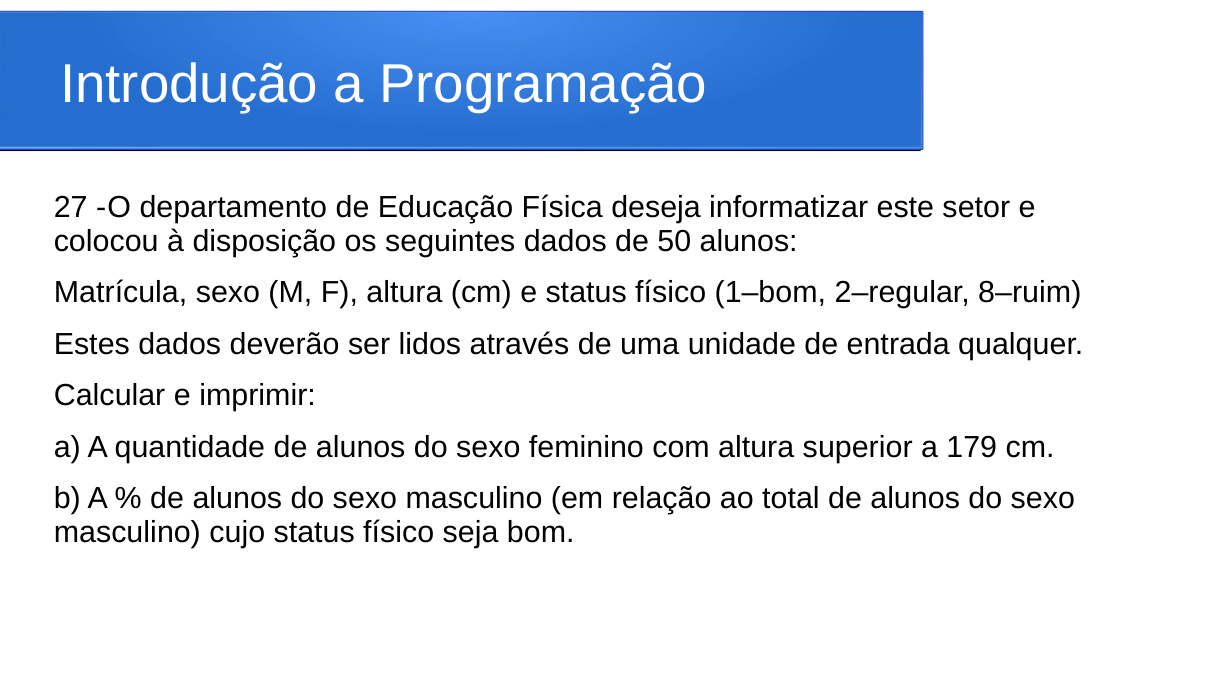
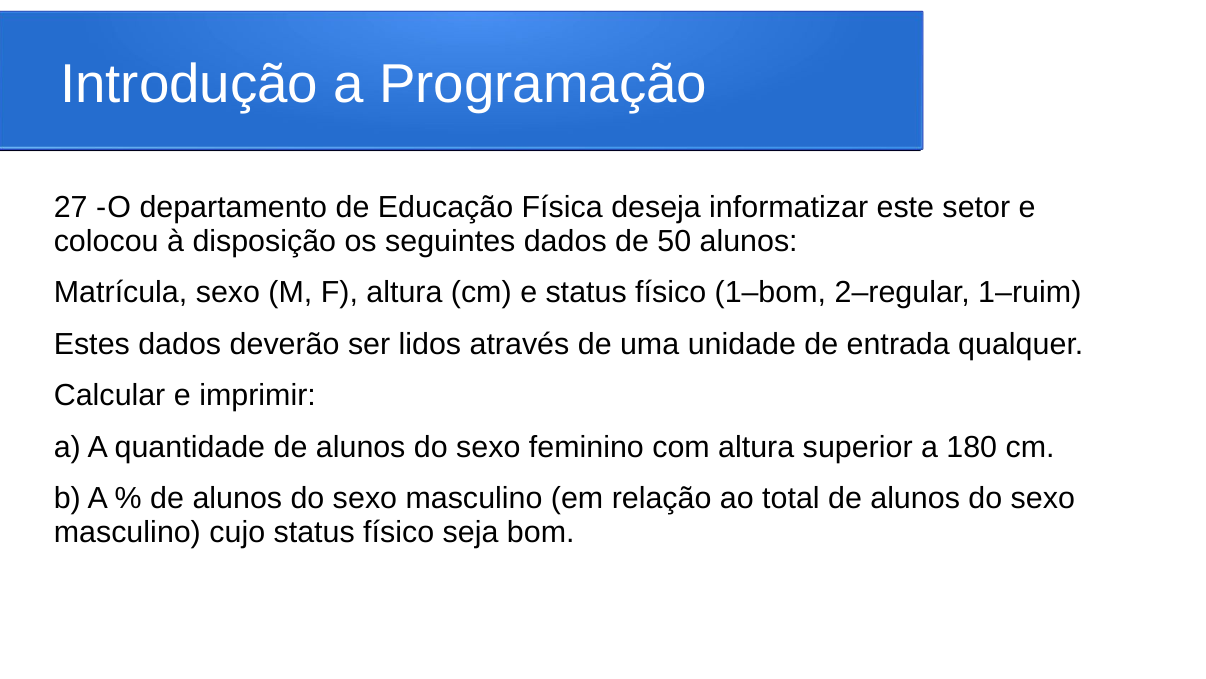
8–ruim: 8–ruim -> 1–ruim
179: 179 -> 180
